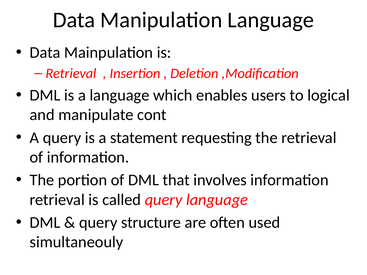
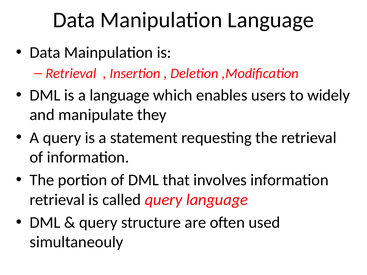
logical: logical -> widely
cont: cont -> they
